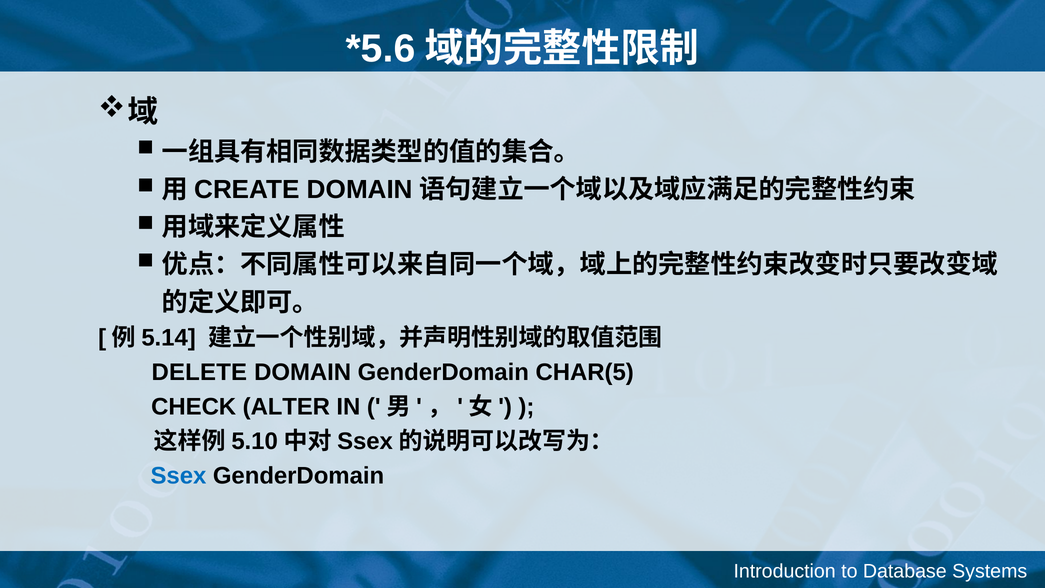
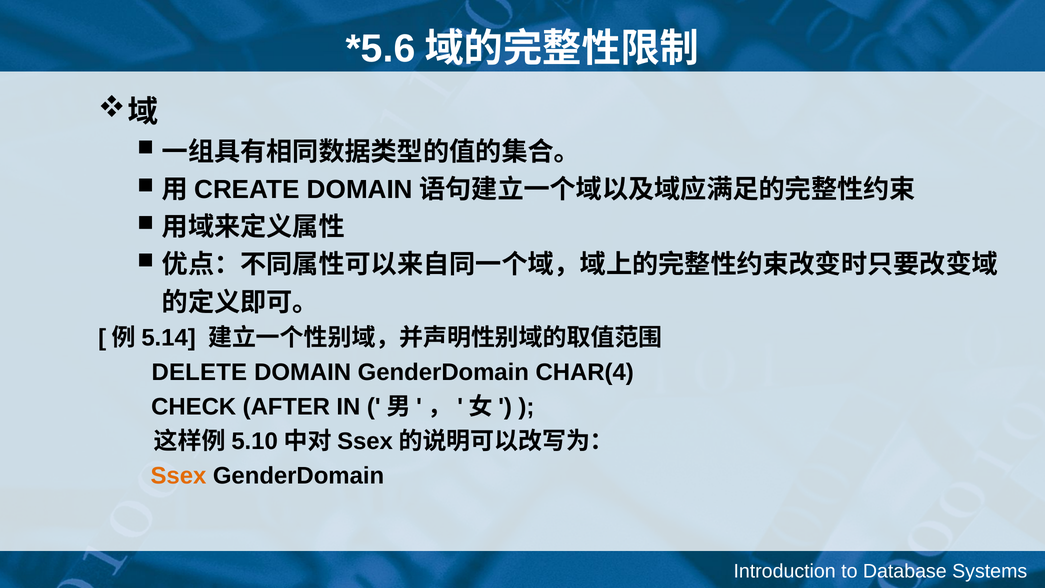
CHAR(5: CHAR(5 -> CHAR(4
ALTER: ALTER -> AFTER
Ssex colour: blue -> orange
